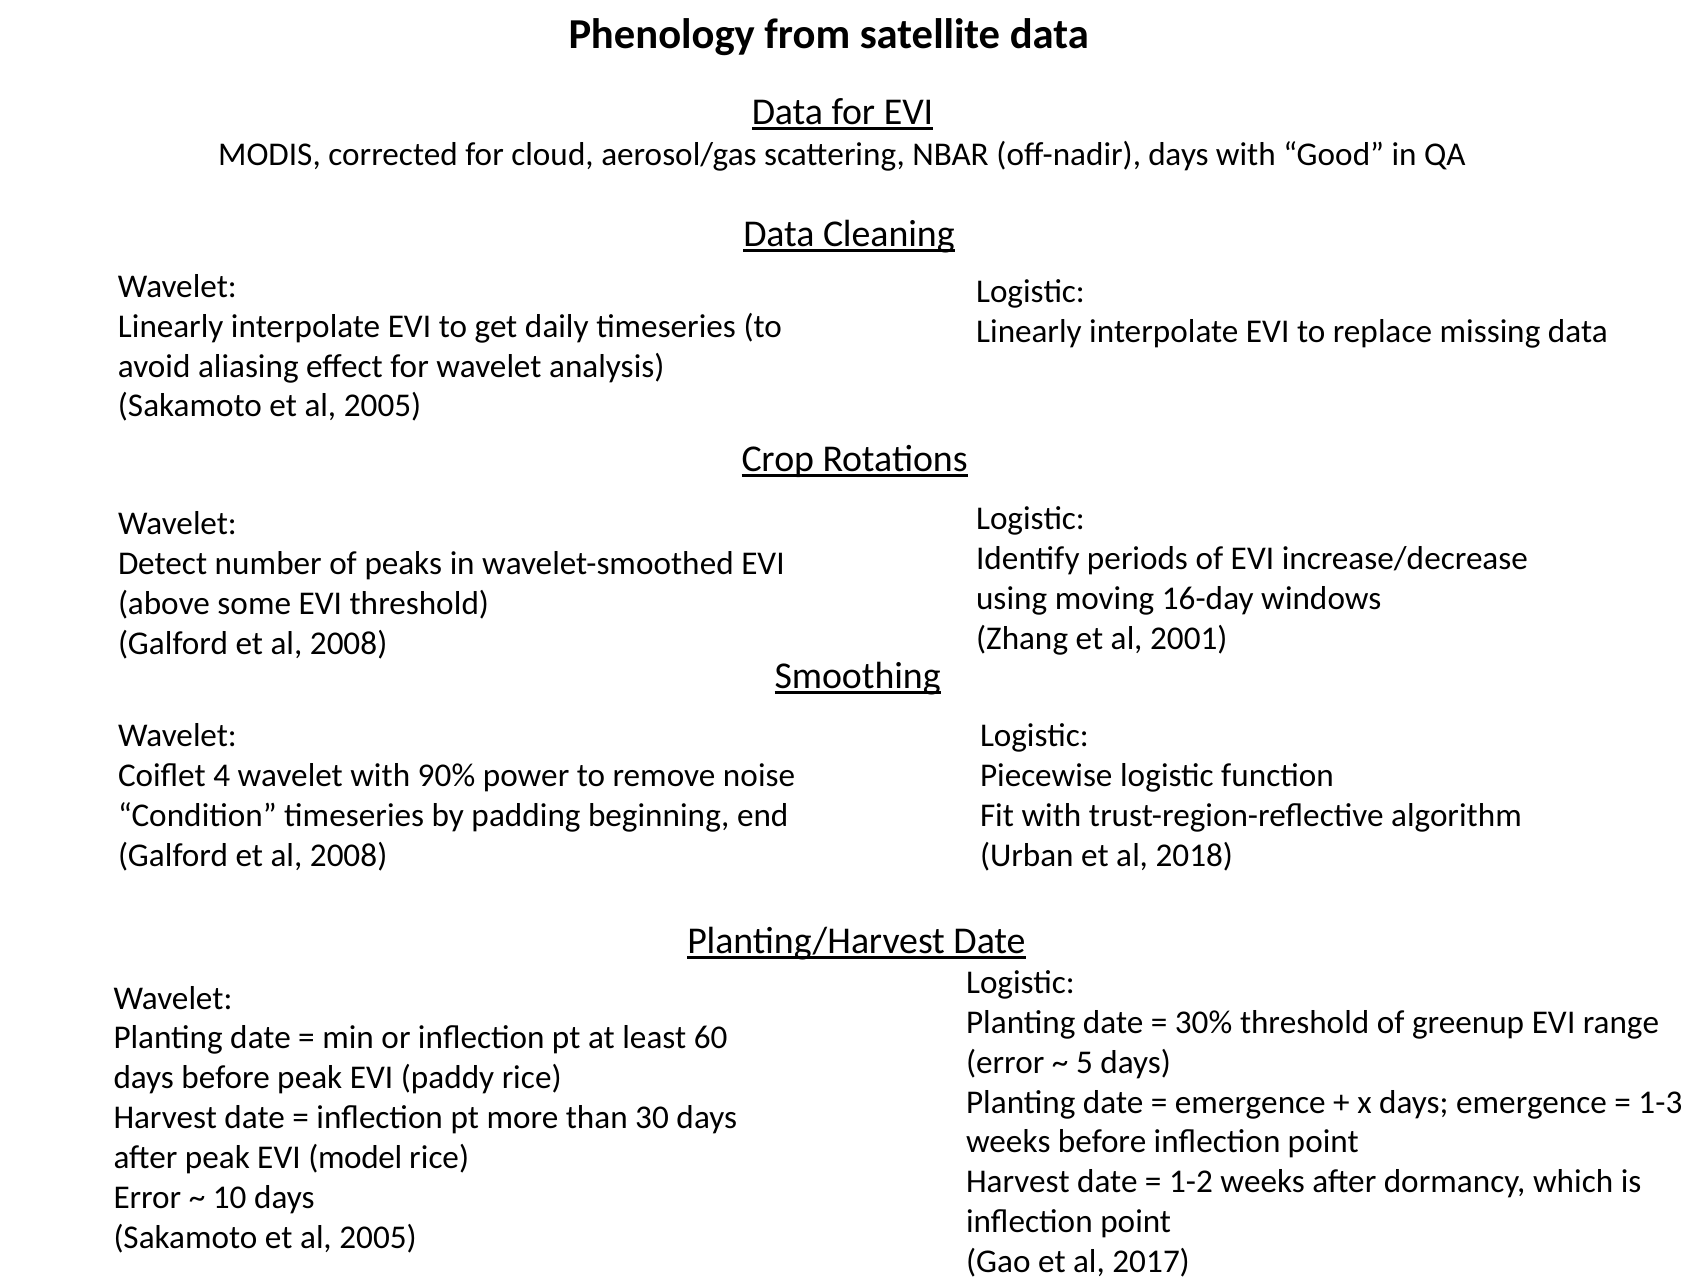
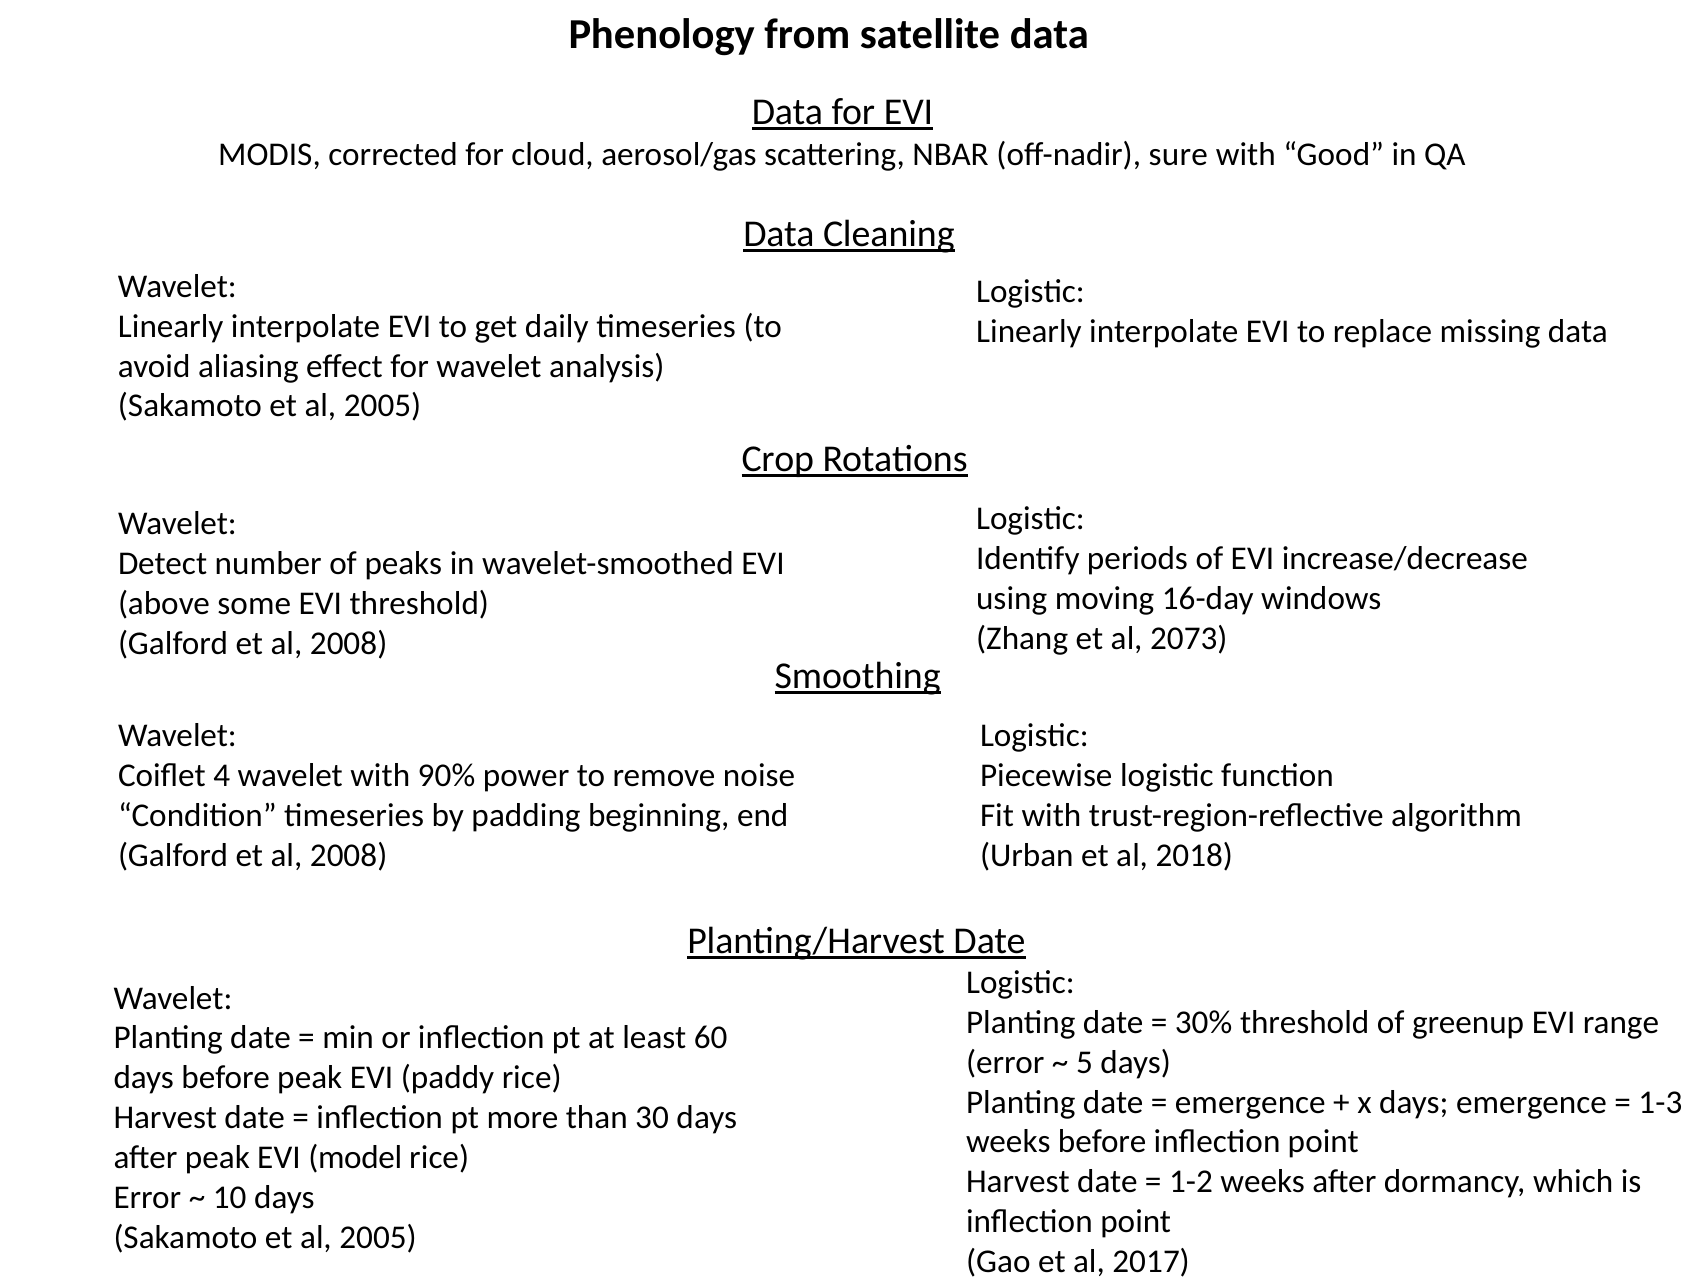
off-nadir days: days -> sure
2001: 2001 -> 2073
